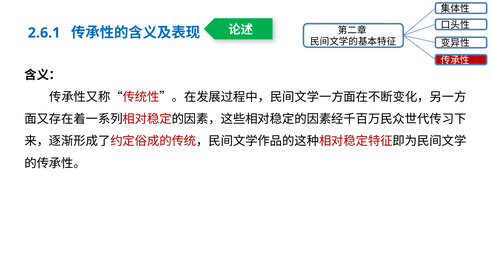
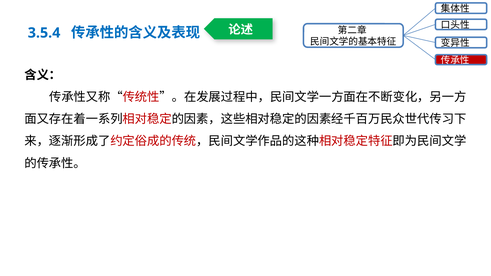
2.6.1: 2.6.1 -> 3.5.4
